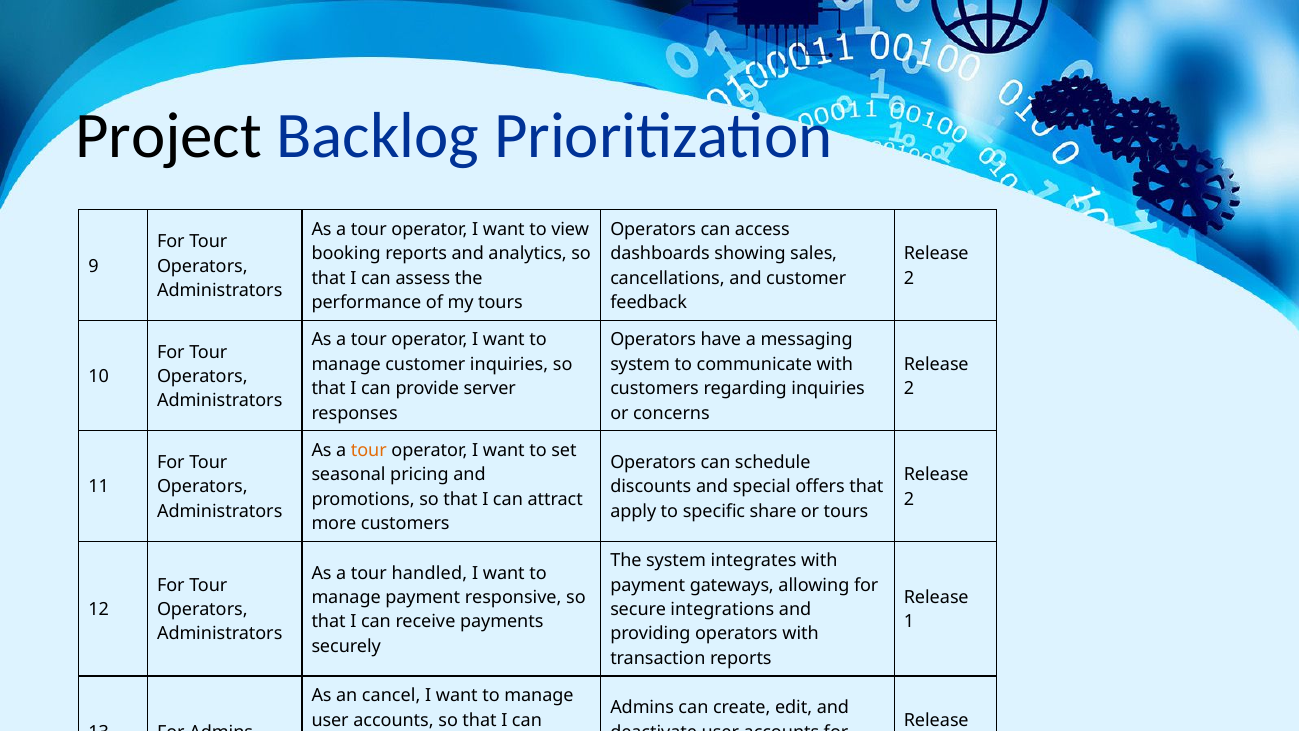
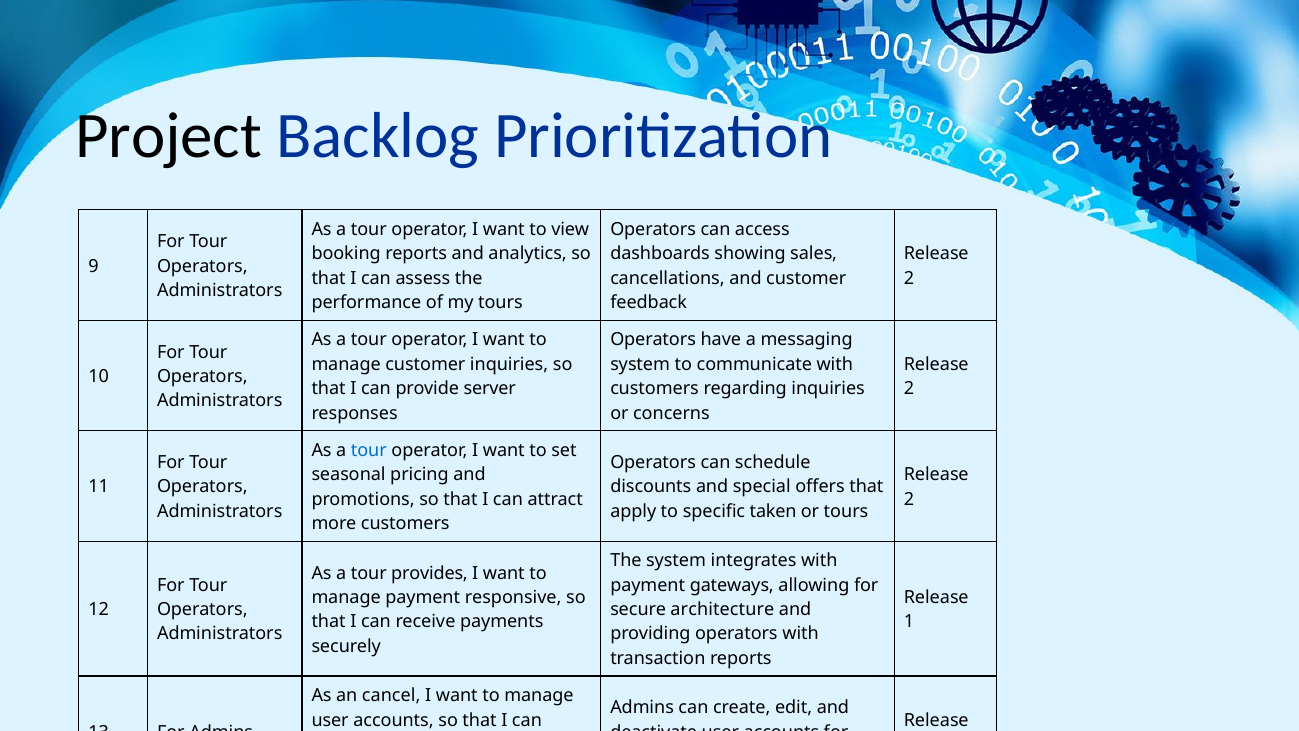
tour at (369, 450) colour: orange -> blue
share: share -> taken
handled: handled -> provides
integrations: integrations -> architecture
